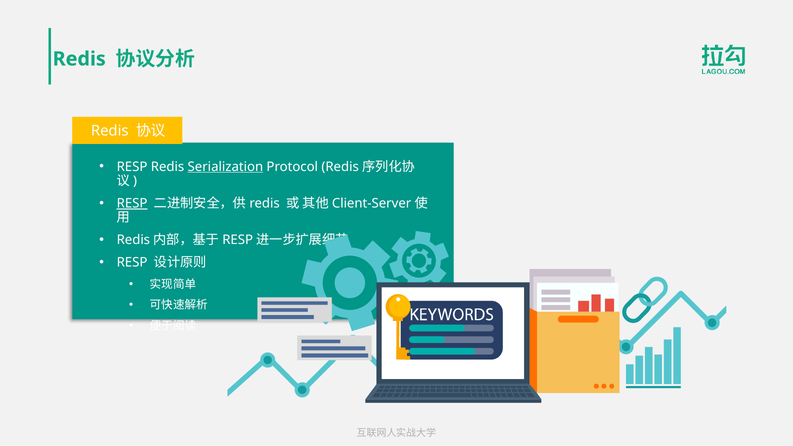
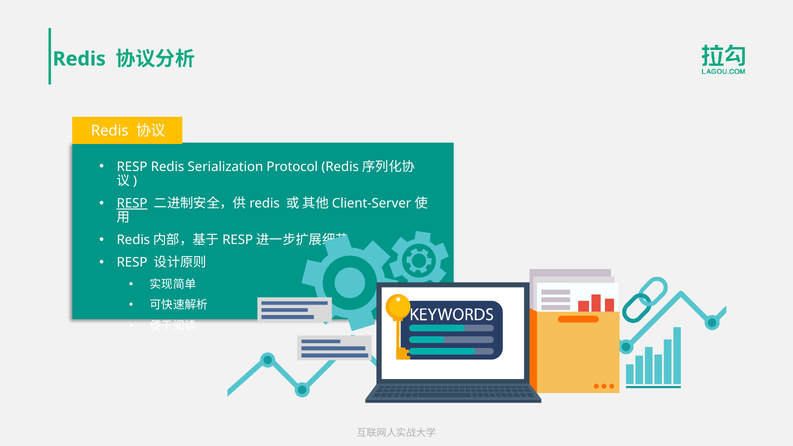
Serialization underline: present -> none
